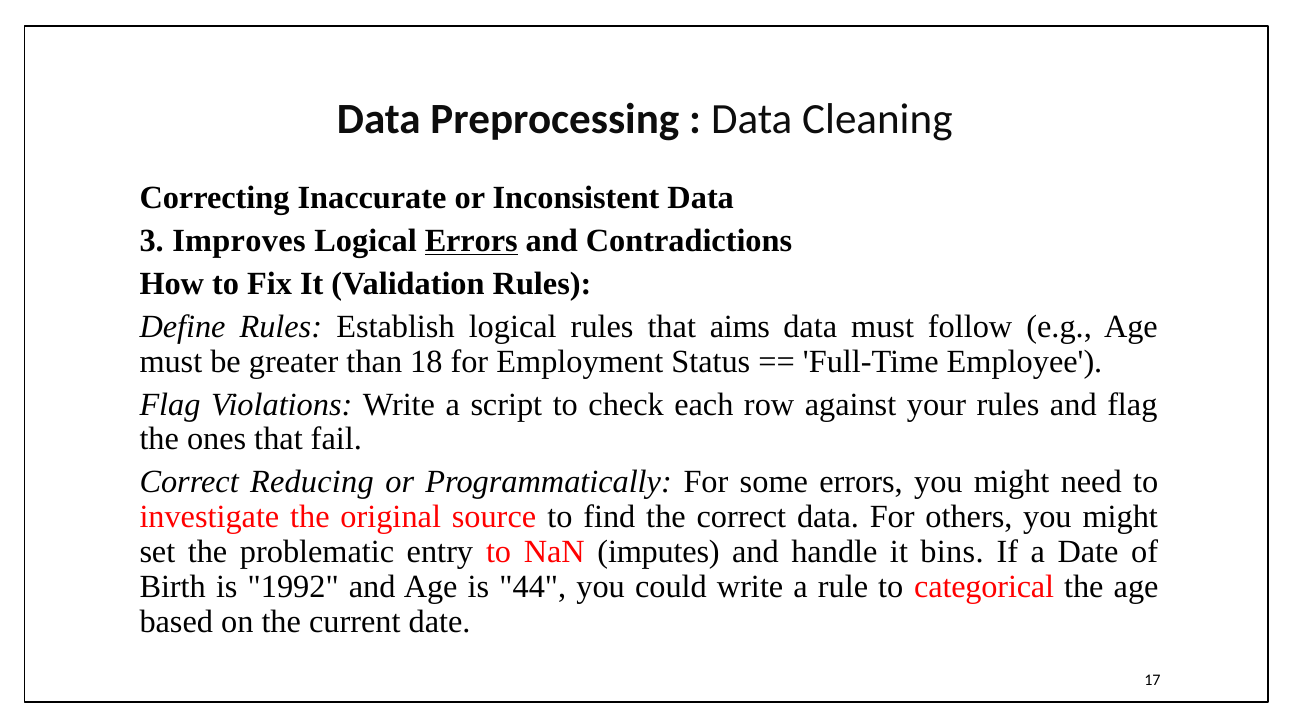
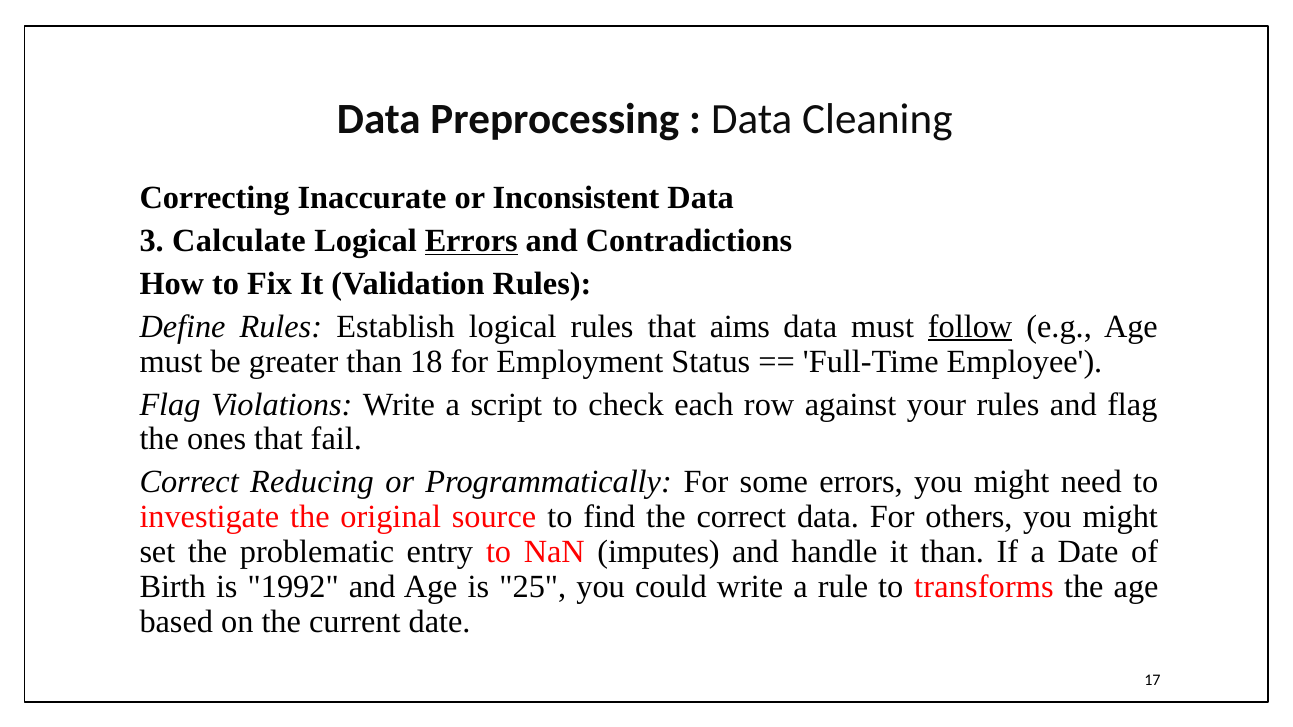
Improves: Improves -> Calculate
follow underline: none -> present
it bins: bins -> than
44: 44 -> 25
categorical: categorical -> transforms
